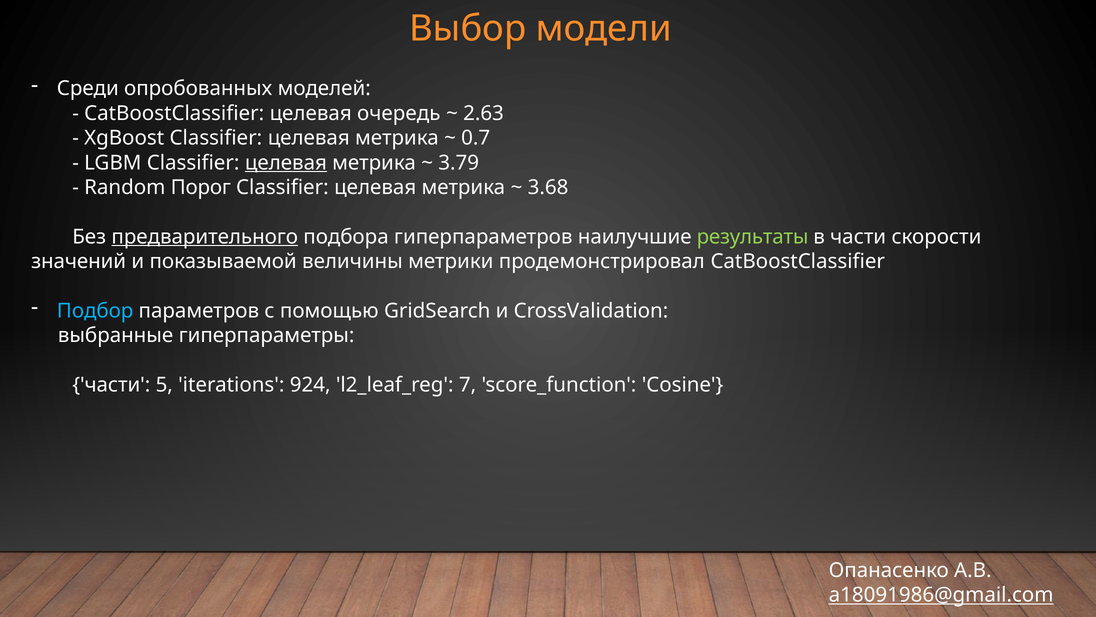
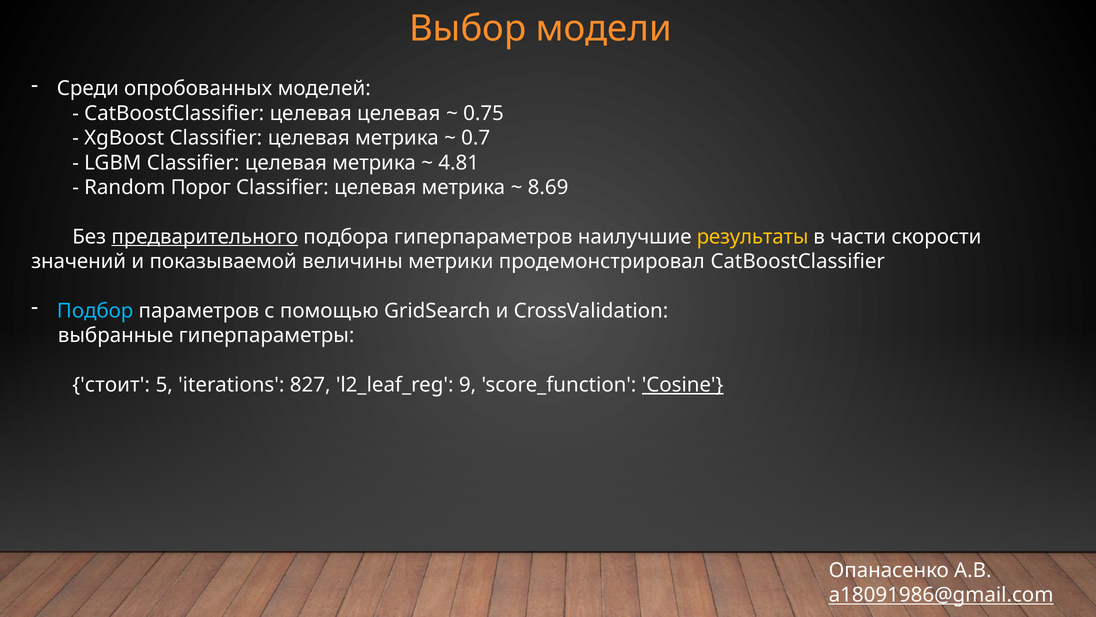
целевая очередь: очередь -> целевая
2.63: 2.63 -> 0.75
целевая at (286, 163) underline: present -> none
3.79: 3.79 -> 4.81
3.68: 3.68 -> 8.69
результаты colour: light green -> yellow
части at (111, 385): части -> стоит
924: 924 -> 827
7: 7 -> 9
Cosine underline: none -> present
